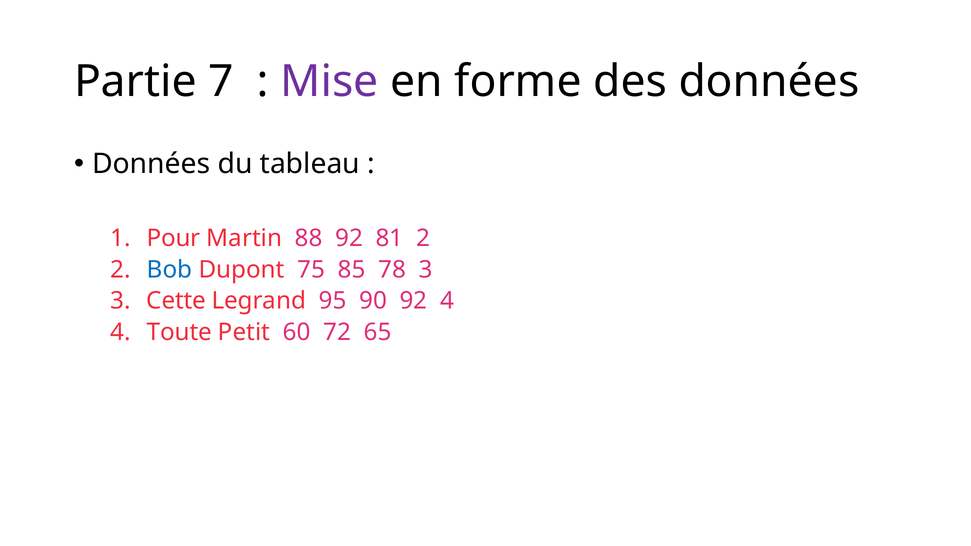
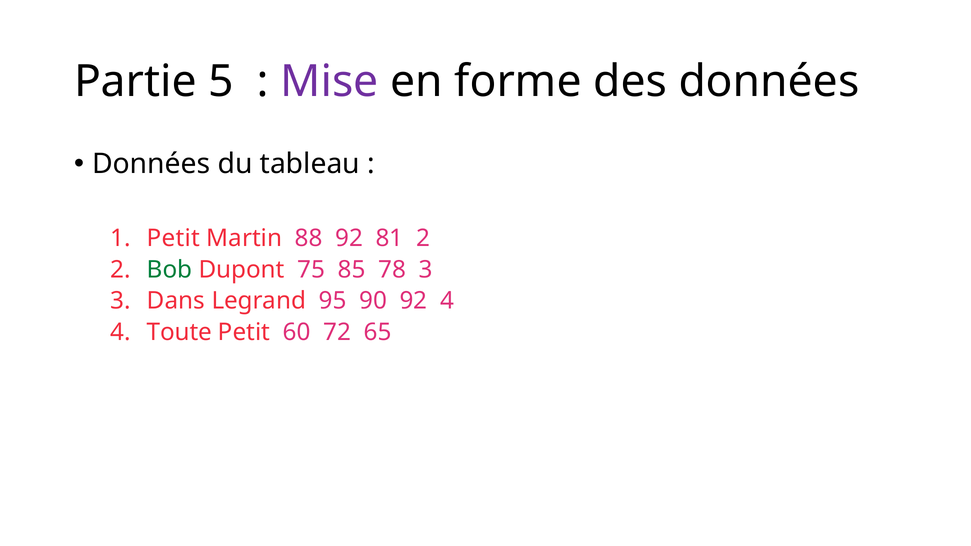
7: 7 -> 5
1 Pour: Pour -> Petit
Bob colour: blue -> green
Cette: Cette -> Dans
